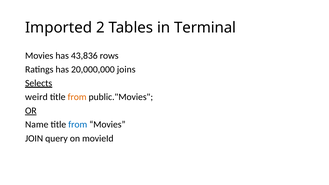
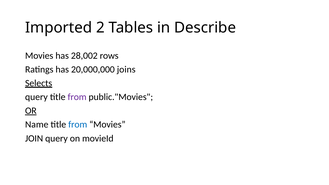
Terminal: Terminal -> Describe
43,836: 43,836 -> 28,002
weird at (36, 97): weird -> query
from at (77, 97) colour: orange -> purple
